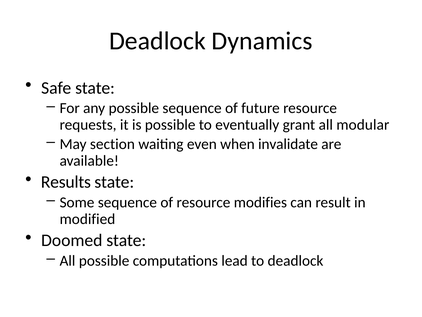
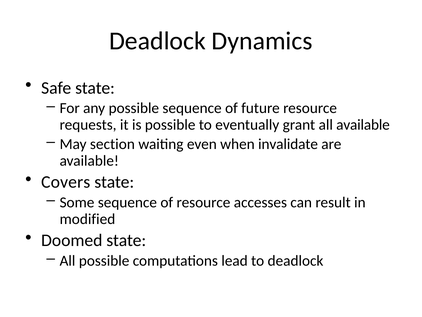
all modular: modular -> available
Results: Results -> Covers
modifies: modifies -> accesses
